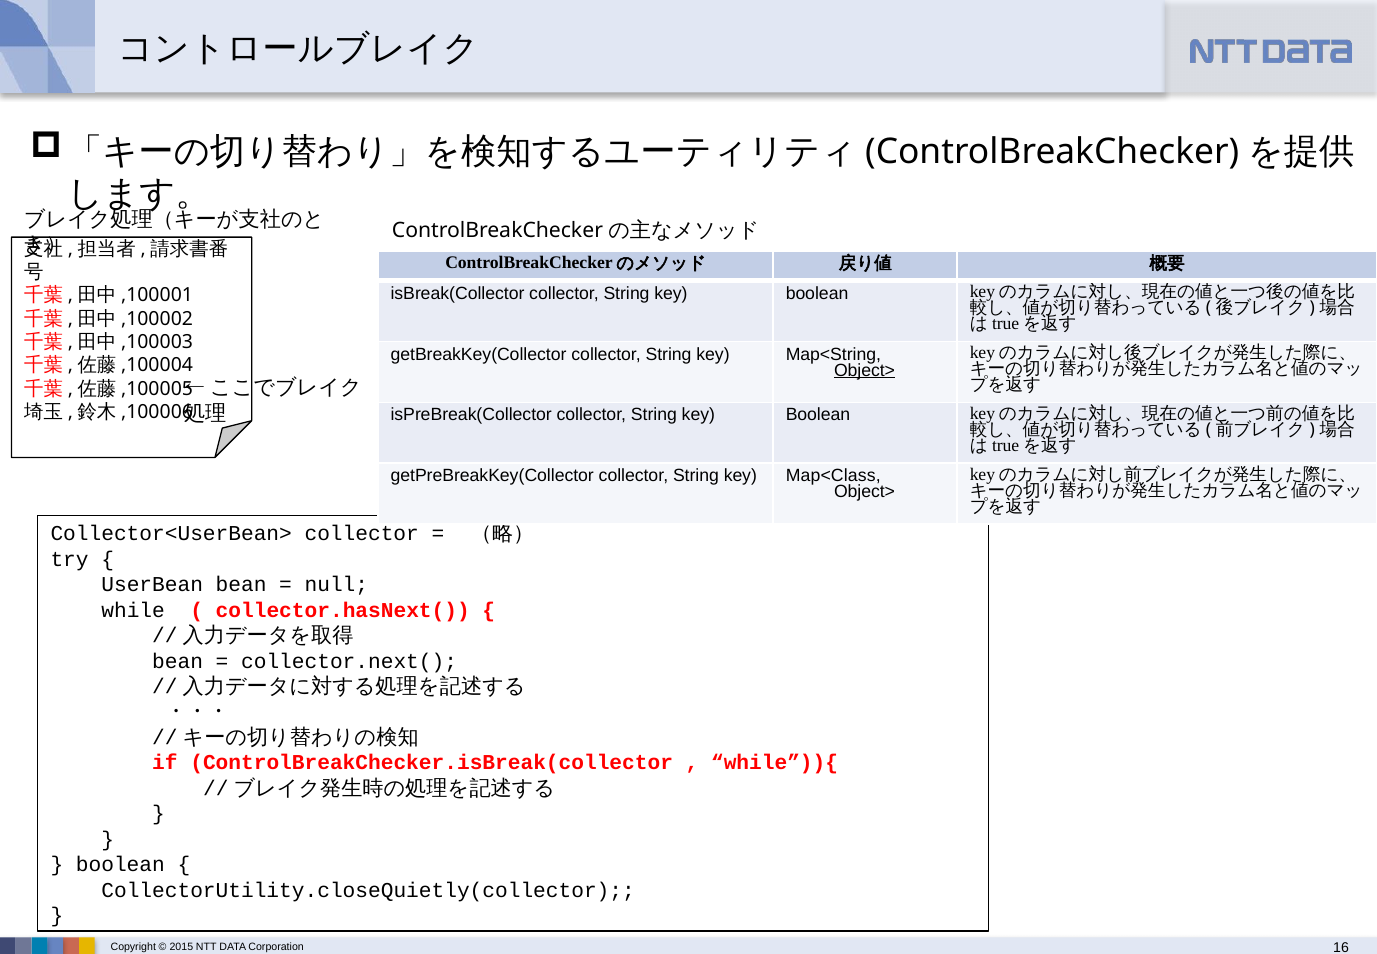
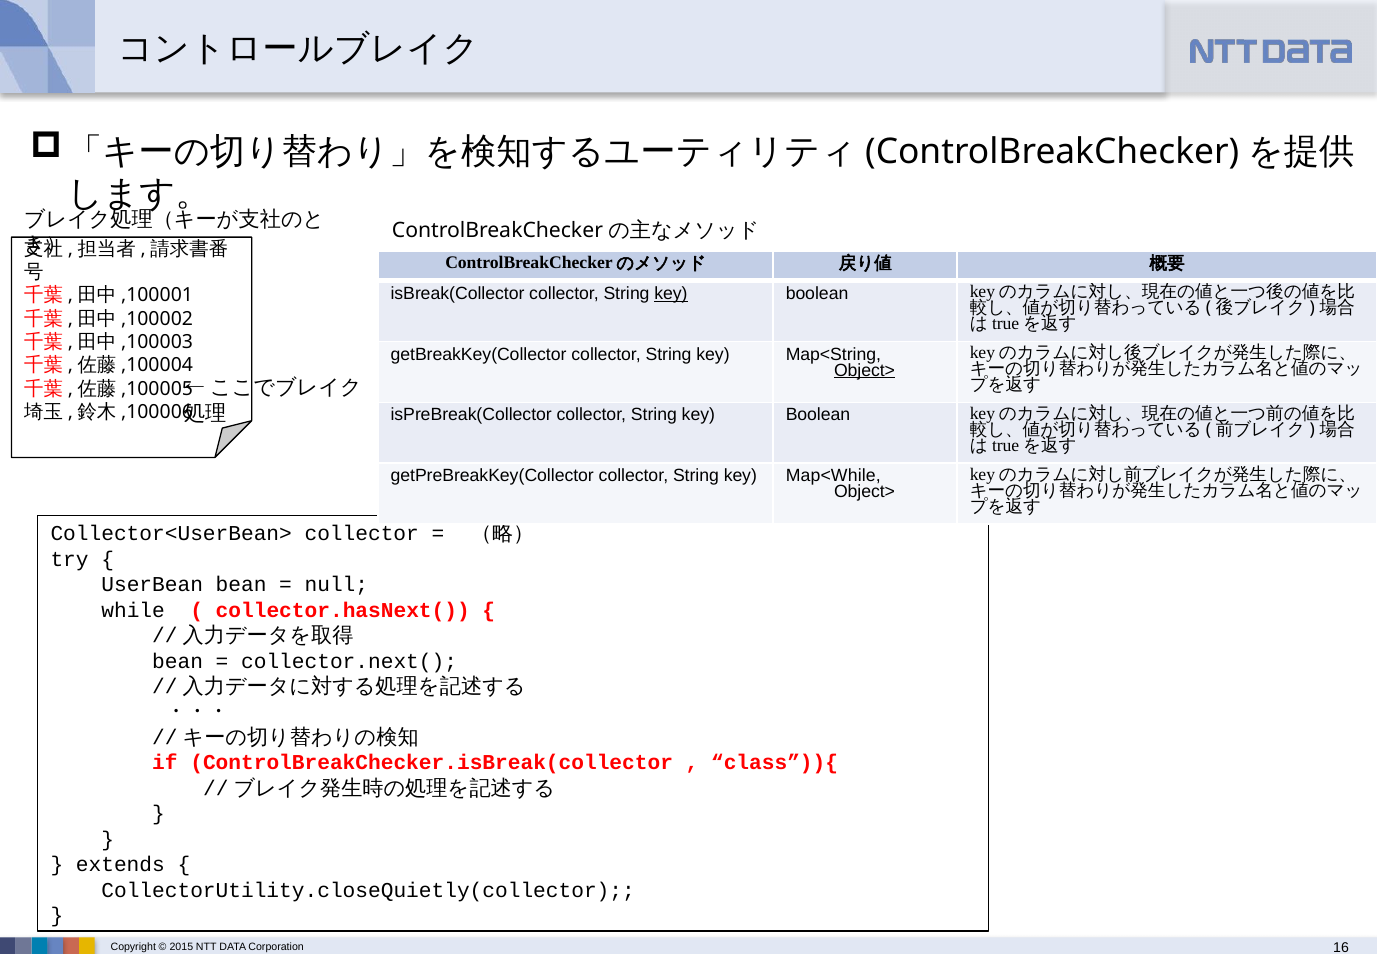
key at (671, 293) underline: none -> present
Map<Class: Map<Class -> Map<While
while”)){: while”)){ -> class”)){
boolean at (120, 864): boolean -> extends
